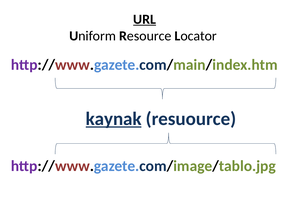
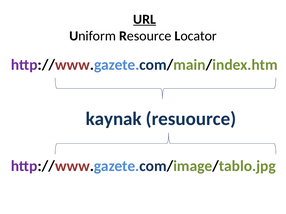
kaynak underline: present -> none
